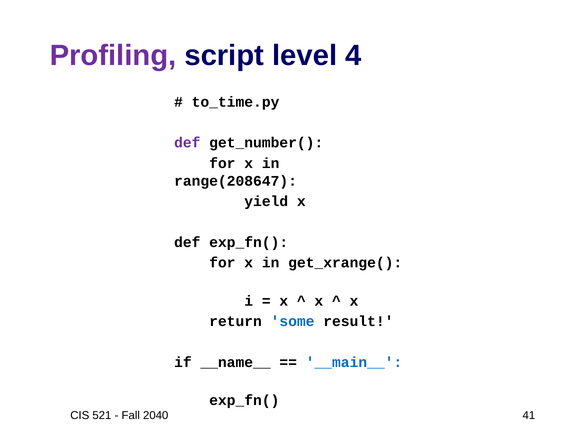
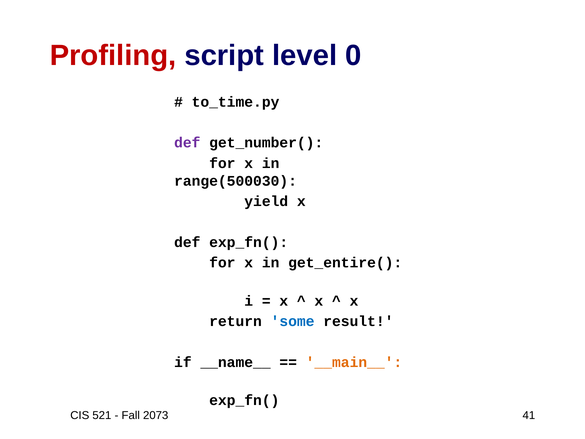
Profiling colour: purple -> red
4: 4 -> 0
range(208647: range(208647 -> range(500030
get_xrange(: get_xrange( -> get_entire(
__main__ colour: blue -> orange
2040: 2040 -> 2073
